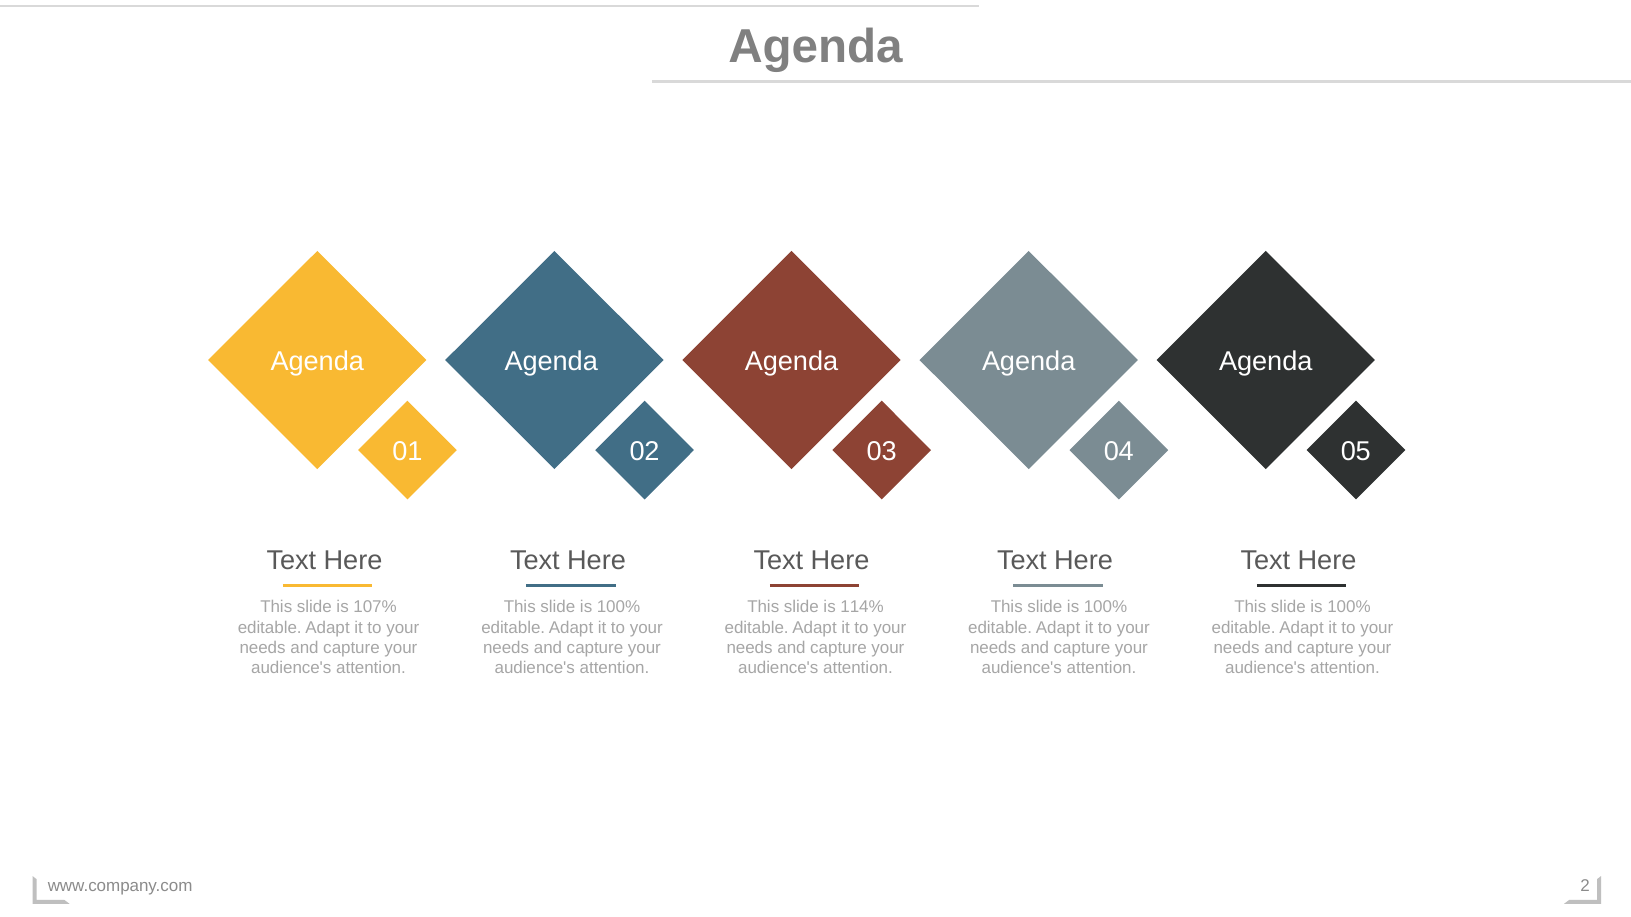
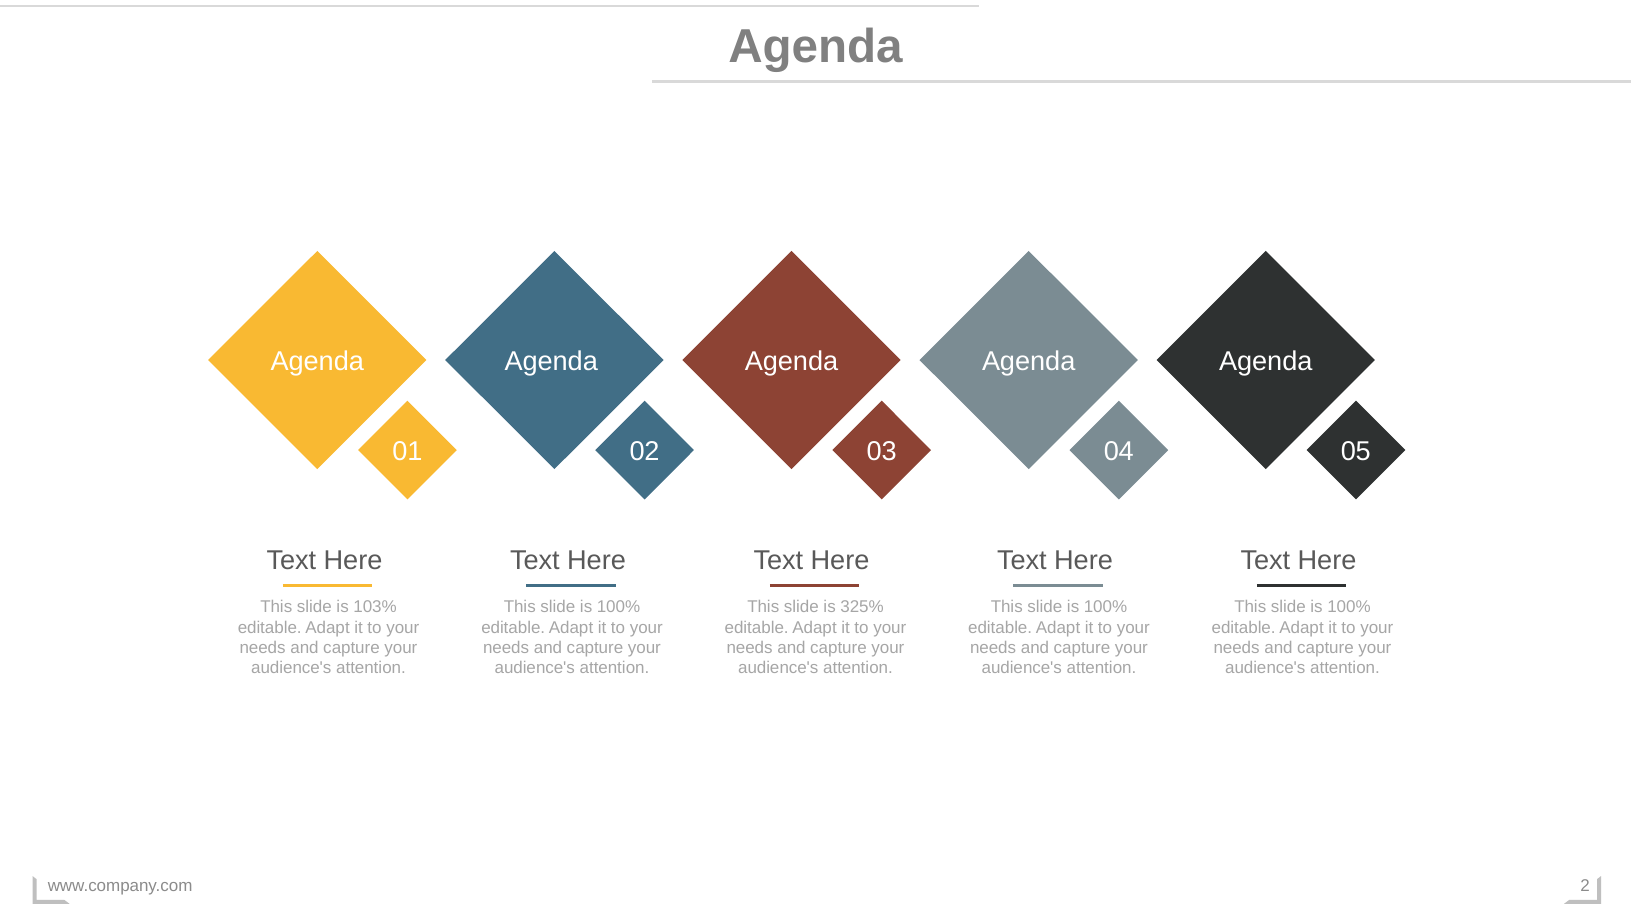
107%: 107% -> 103%
114%: 114% -> 325%
